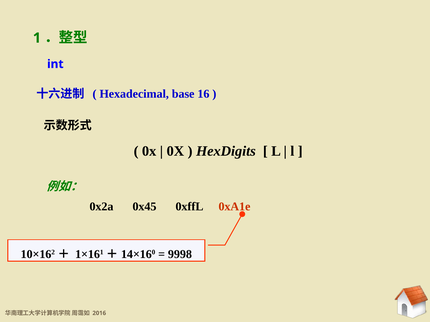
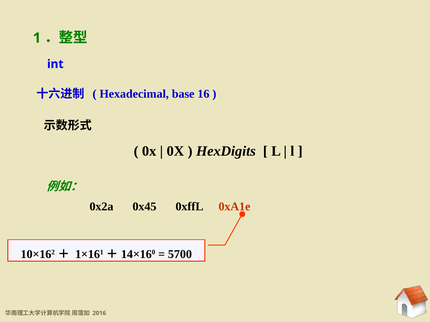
9998: 9998 -> 5700
